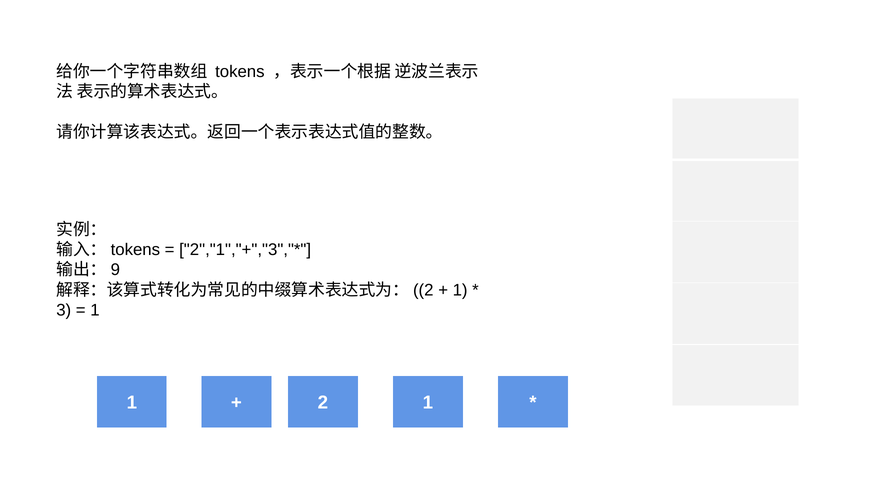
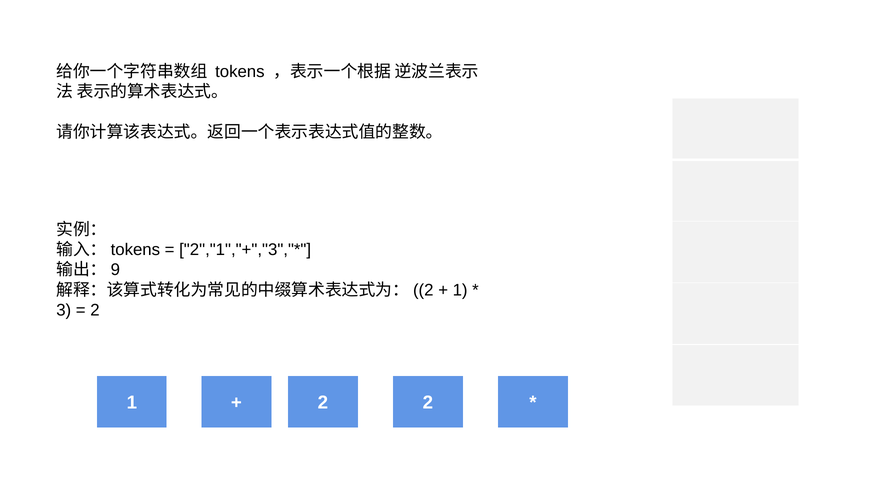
1 at (95, 310): 1 -> 2
1 at (428, 403): 1 -> 2
